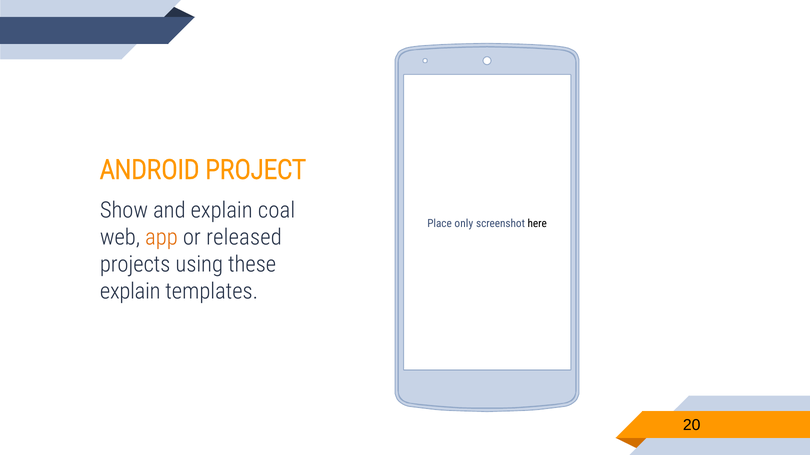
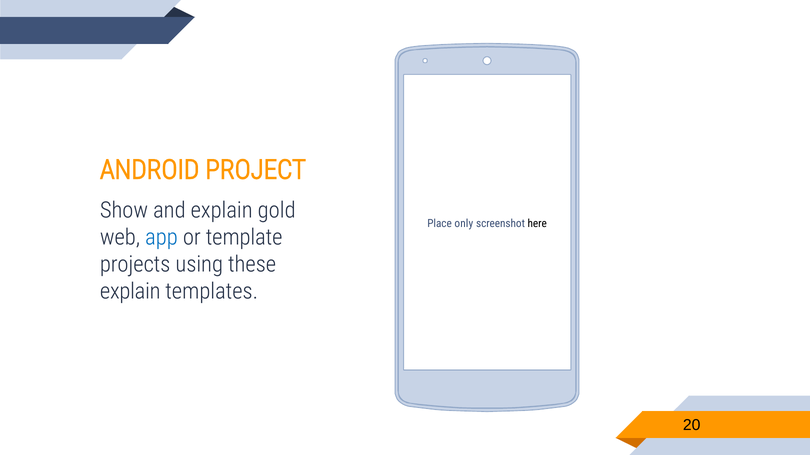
coal: coal -> gold
app colour: orange -> blue
released: released -> template
